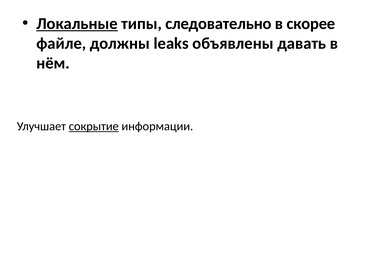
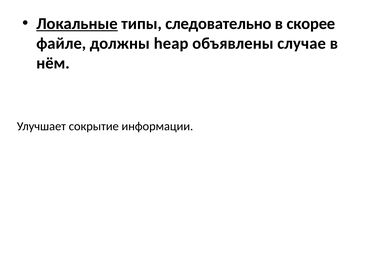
leaks: leaks -> heap
давать: давать -> случае
сокрытие underline: present -> none
